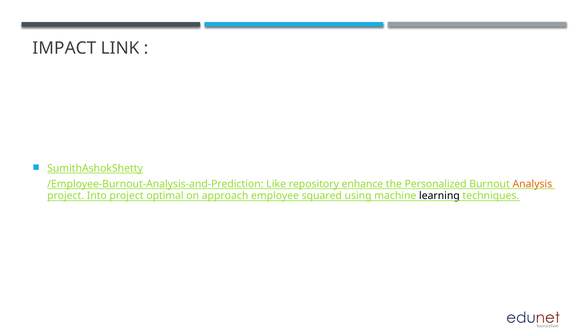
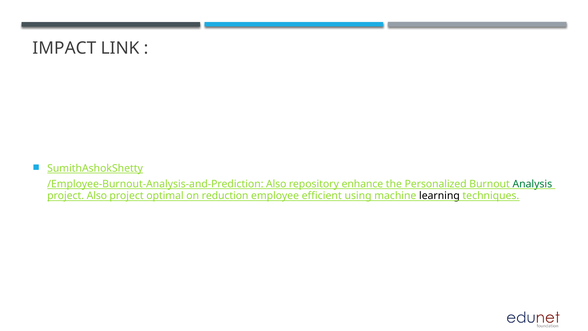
Like at (276, 184): Like -> Also
Analysis colour: orange -> green
project Into: Into -> Also
approach: approach -> reduction
squared: squared -> efficient
